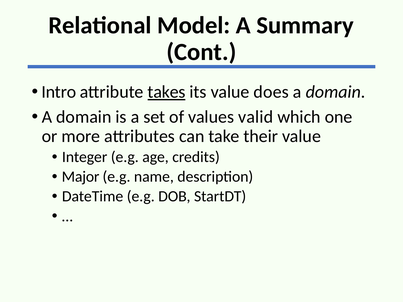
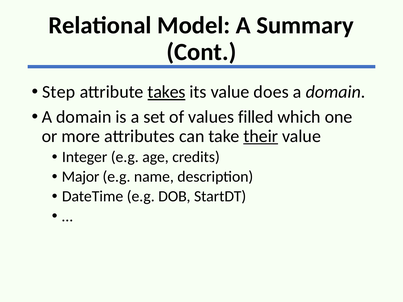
Intro: Intro -> Step
valid: valid -> filled
their underline: none -> present
